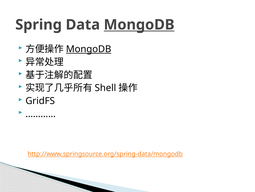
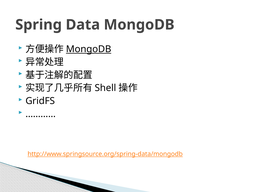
MongoDB at (139, 25) underline: present -> none
